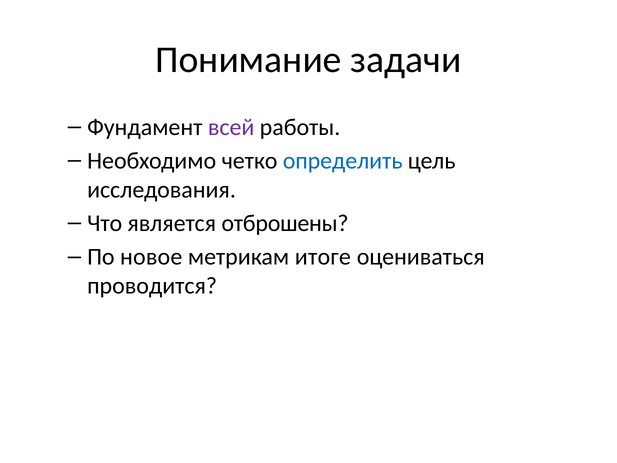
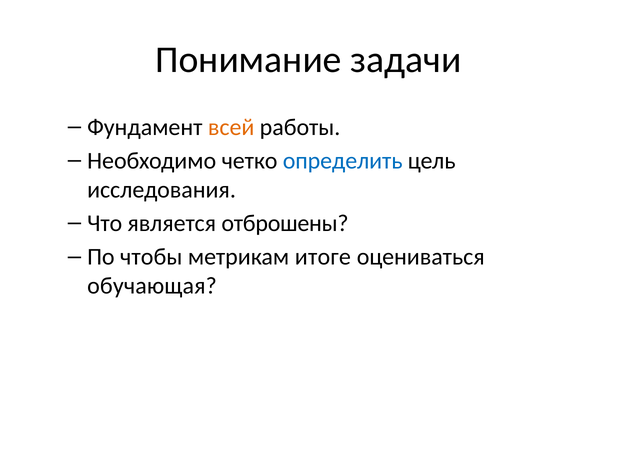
всей colour: purple -> orange
новое: новое -> чтобы
проводится: проводится -> обучающая
